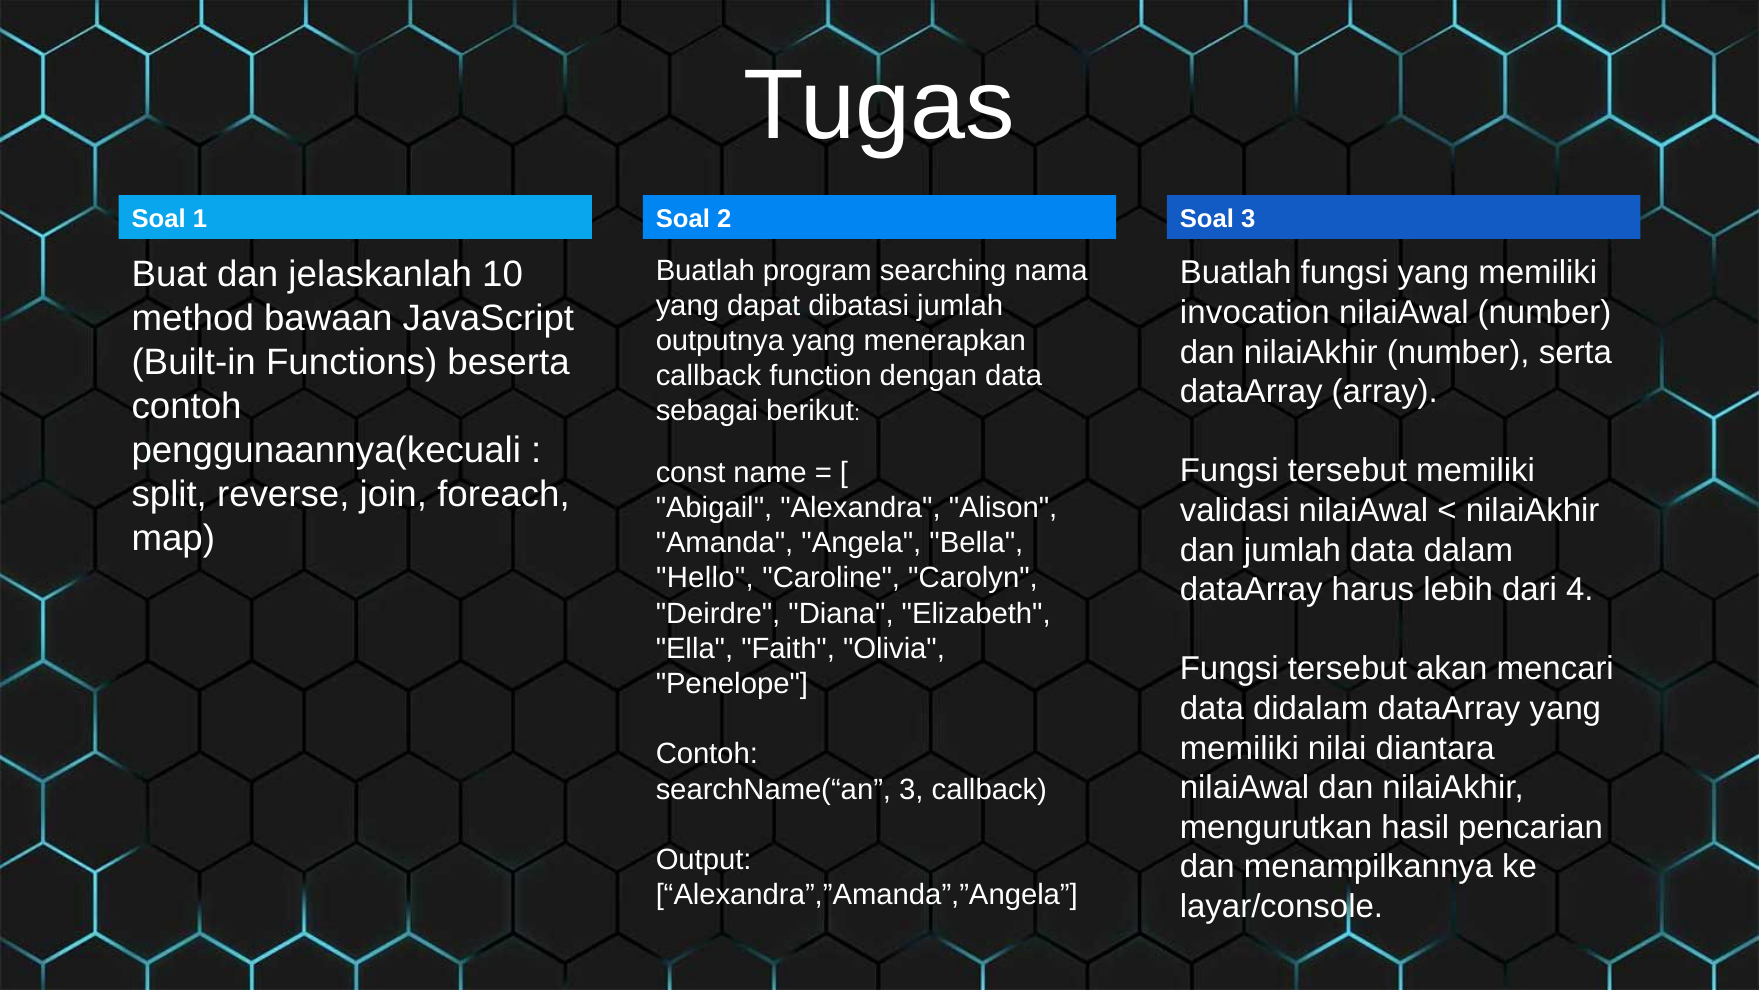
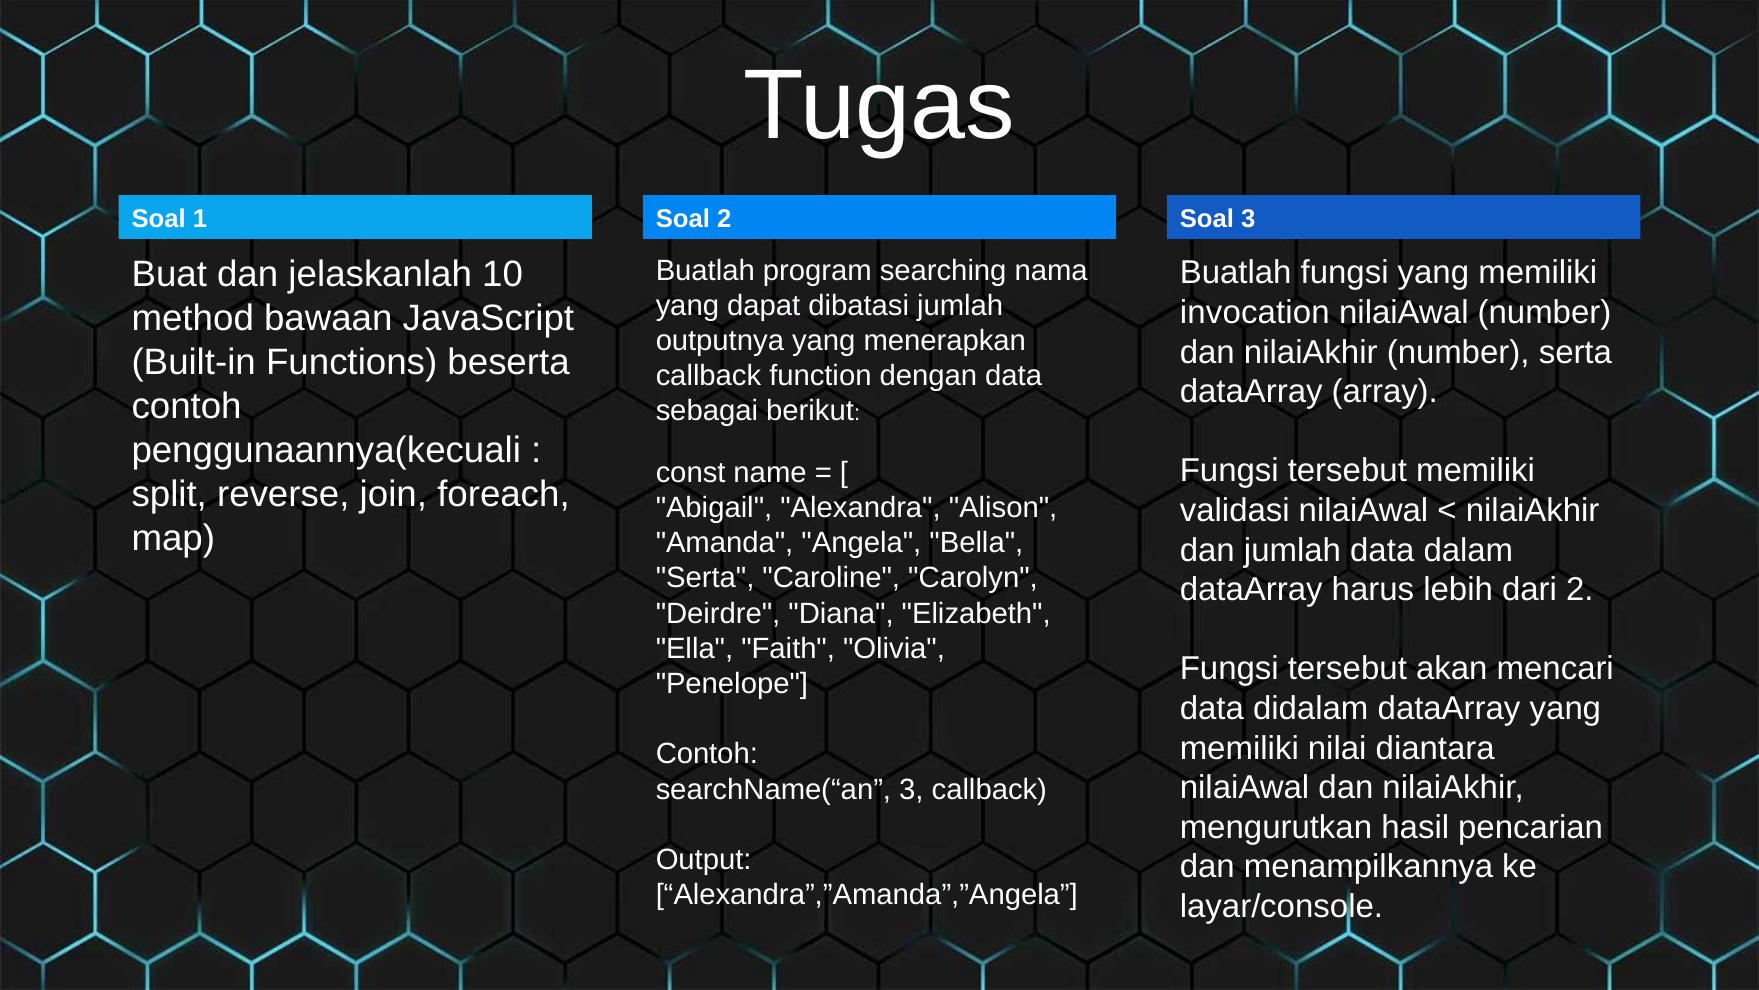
Hello at (705, 578): Hello -> Serta
dari 4: 4 -> 2
